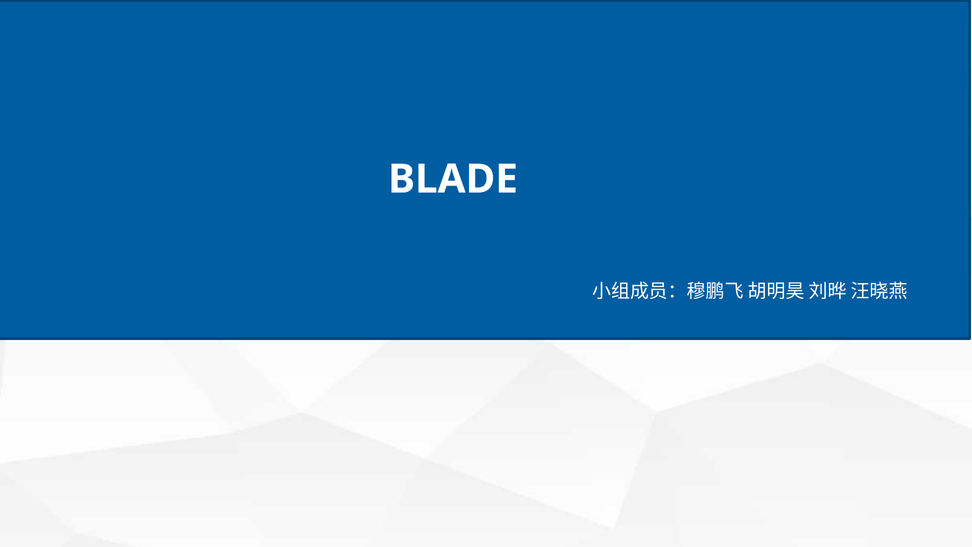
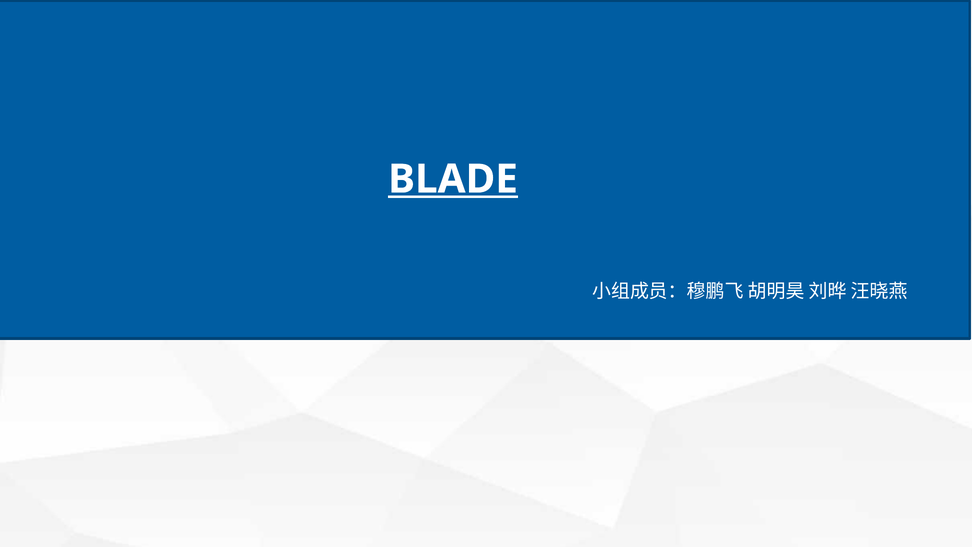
BLADE underline: none -> present
